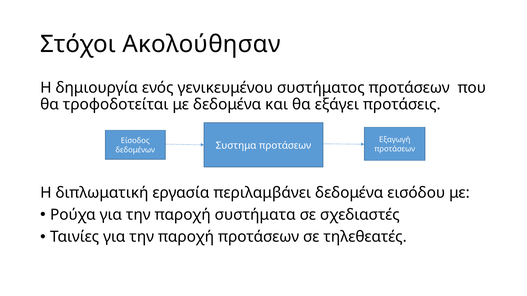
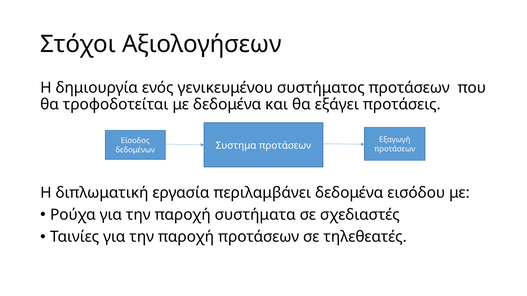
Ακολούθησαν: Ακολούθησαν -> Αξιολογήσεων
